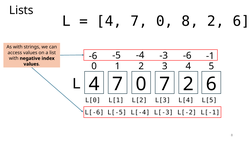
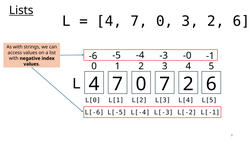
Lists underline: none -> present
0 8: 8 -> 3
-3 -6: -6 -> -0
